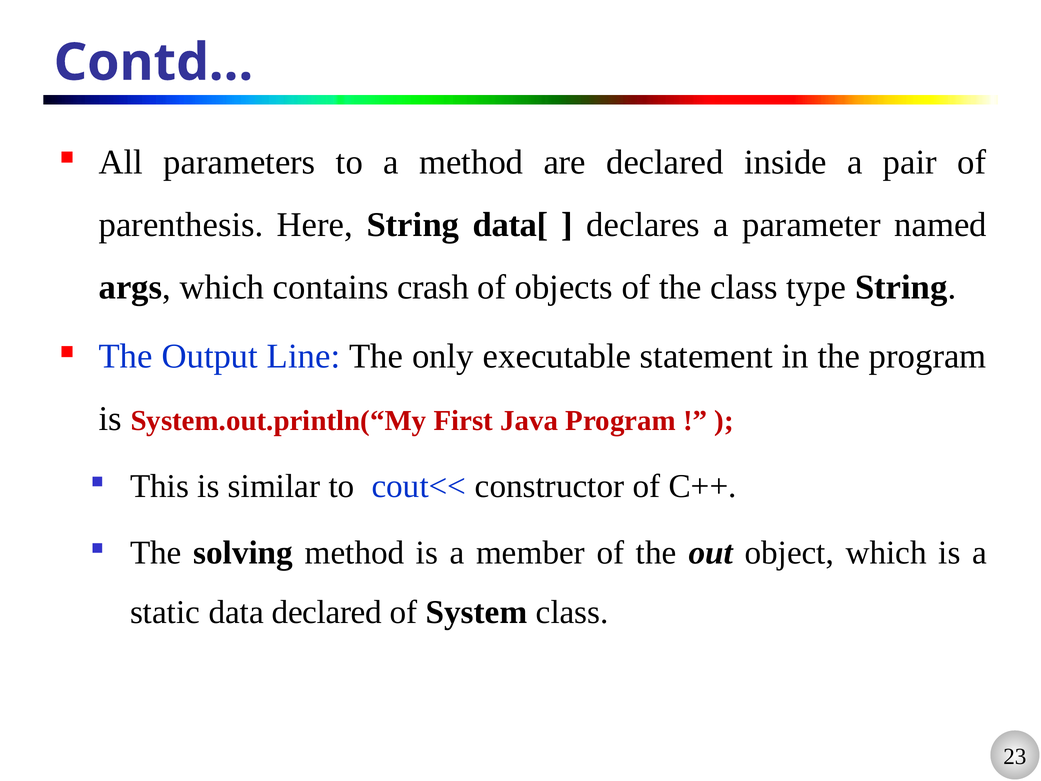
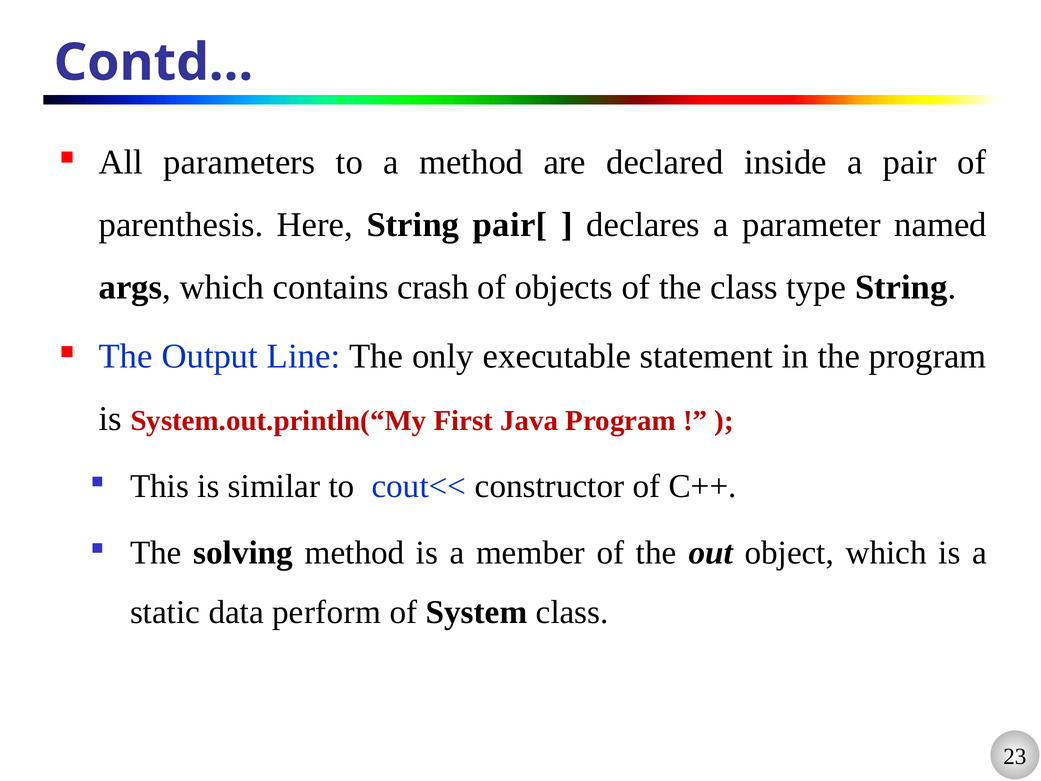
data[: data[ -> pair[
data declared: declared -> perform
